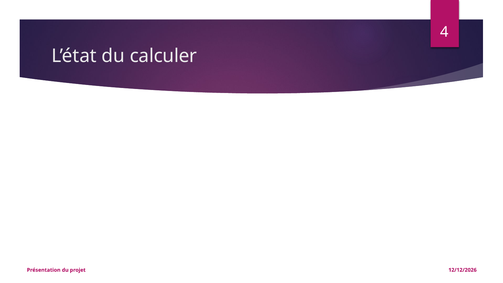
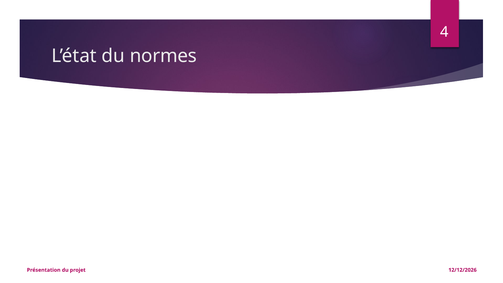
calculer: calculer -> normes
